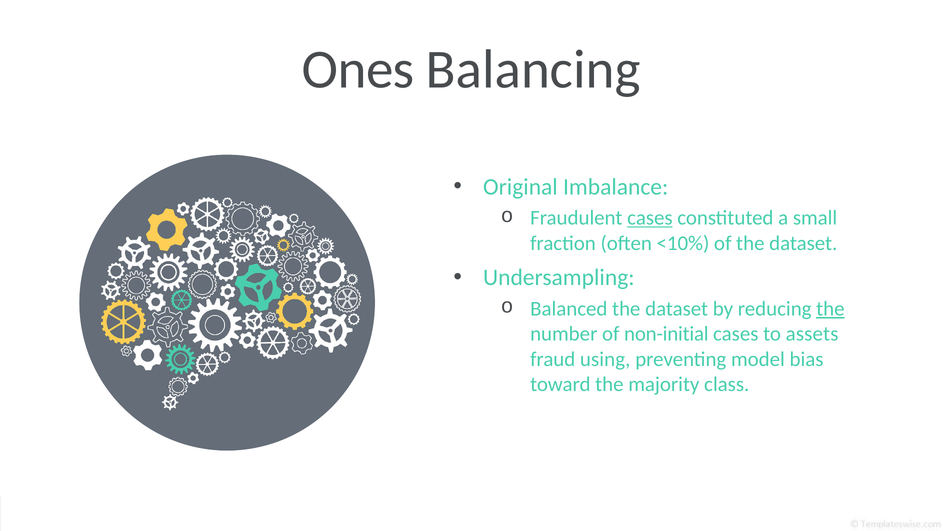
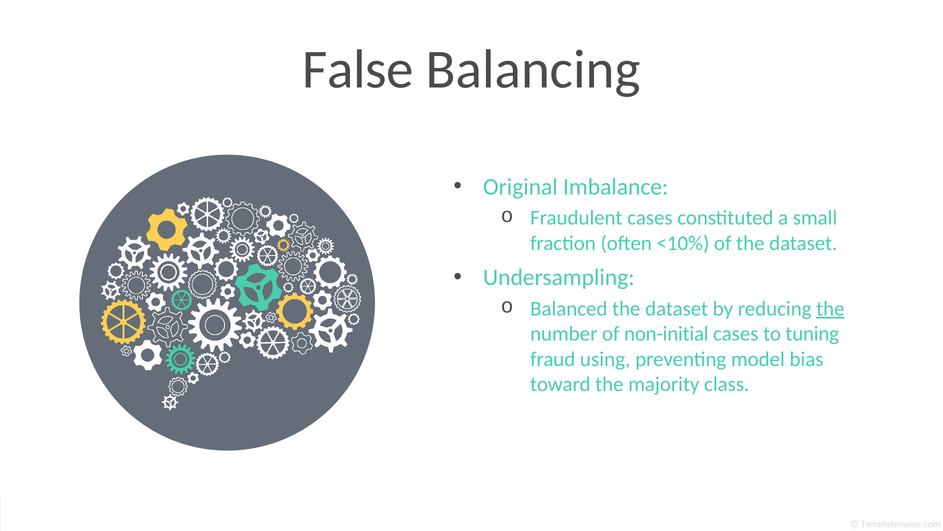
Ones: Ones -> False
cases at (650, 218) underline: present -> none
assets: assets -> tuning
